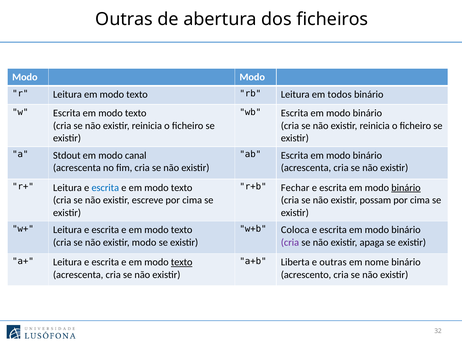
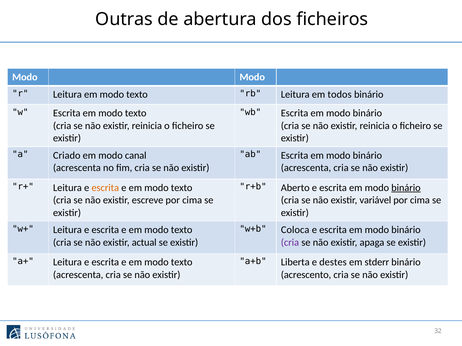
Stdout: Stdout -> Criado
escrita at (105, 188) colour: blue -> orange
Fechar: Fechar -> Aberto
possam: possam -> variável
existir modo: modo -> actual
texto at (182, 263) underline: present -> none
e outras: outras -> destes
nome: nome -> stderr
